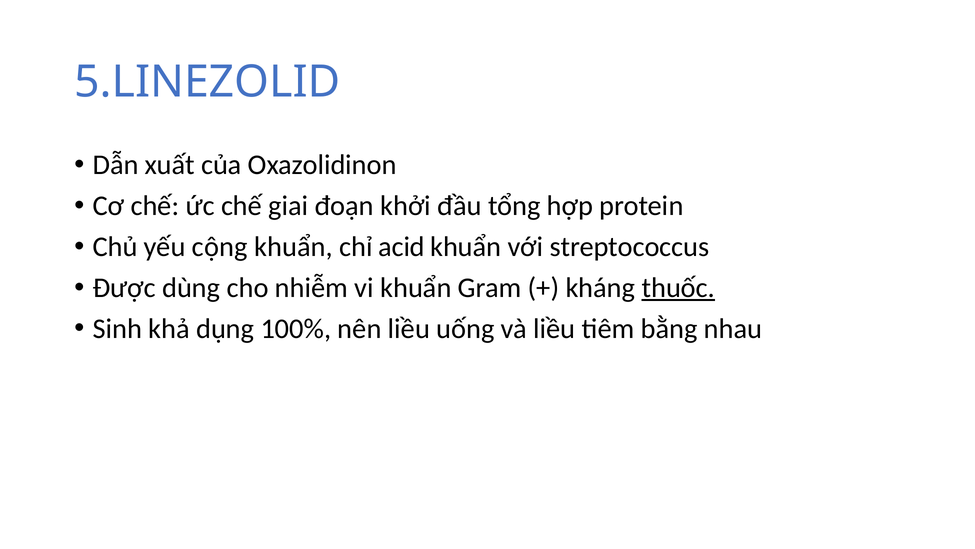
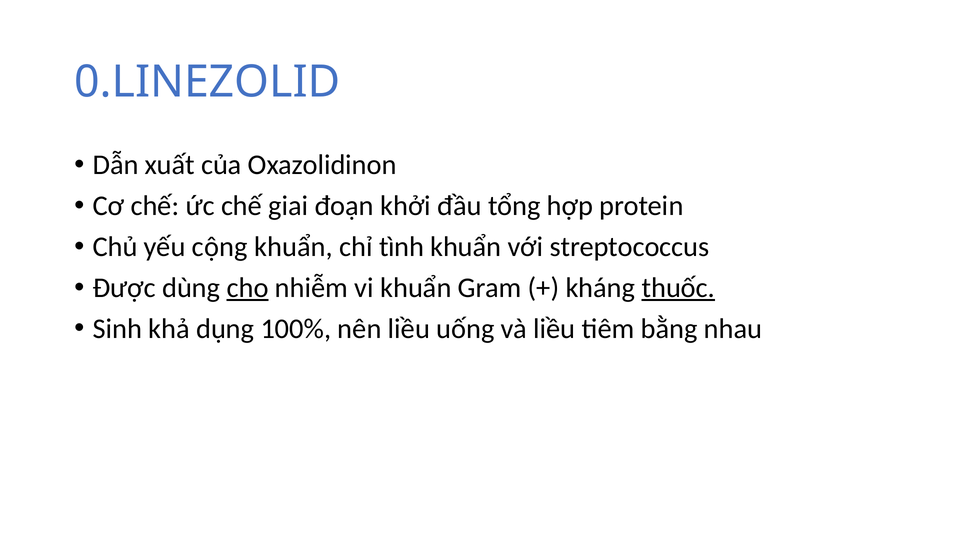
5.LINEZOLID: 5.LINEZOLID -> 0.LINEZOLID
acid: acid -> tình
cho underline: none -> present
